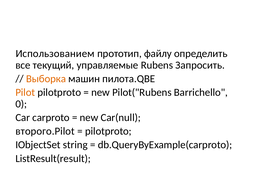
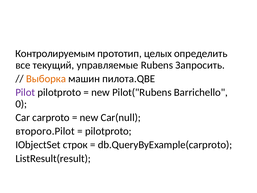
Использованием: Использованием -> Контролируемым
файлу: файлу -> целых
Pilot colour: orange -> purple
string: string -> строк
